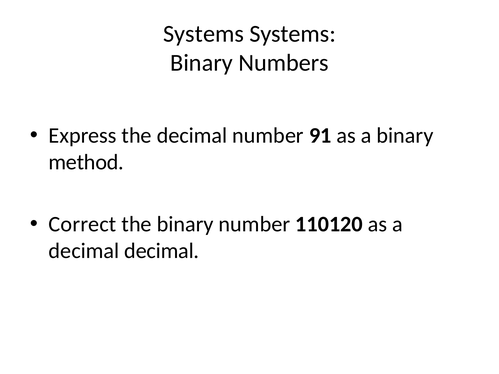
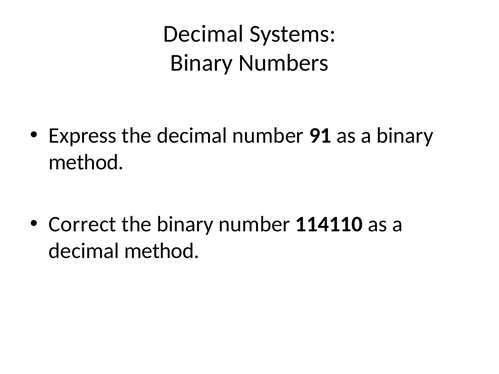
Systems at (204, 34): Systems -> Decimal
110120: 110120 -> 114110
decimal decimal: decimal -> method
